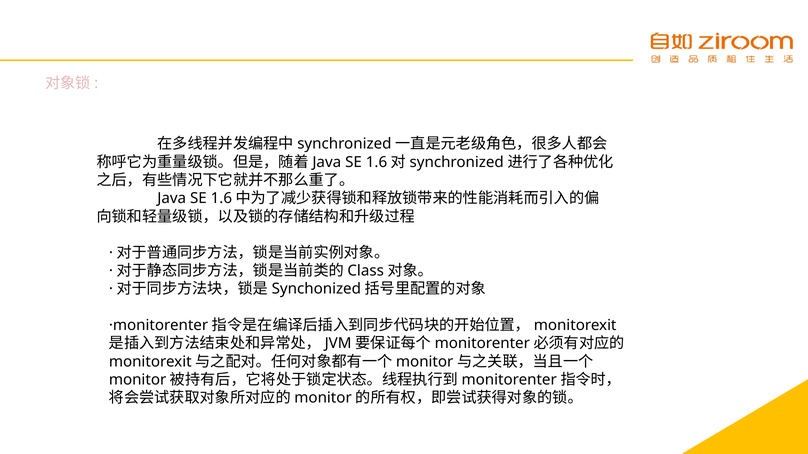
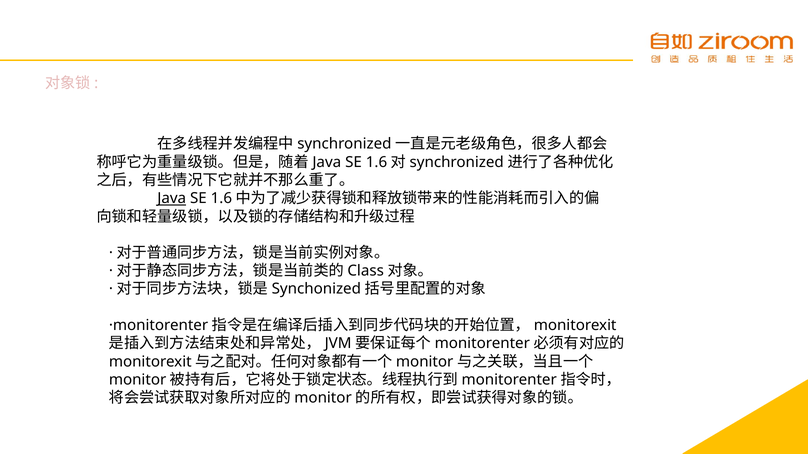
Java underline: none -> present
